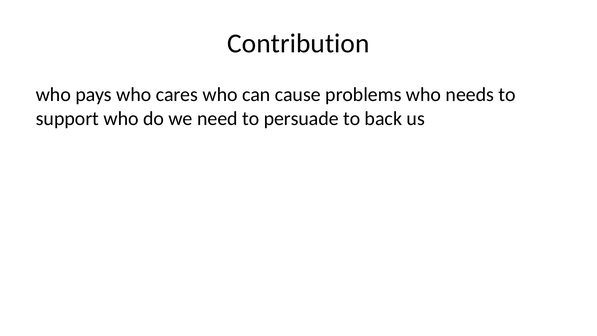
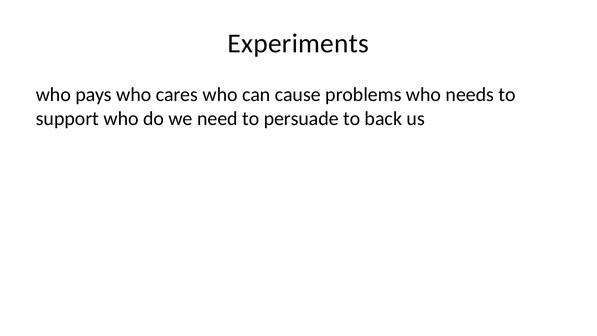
Contribution: Contribution -> Experiments
